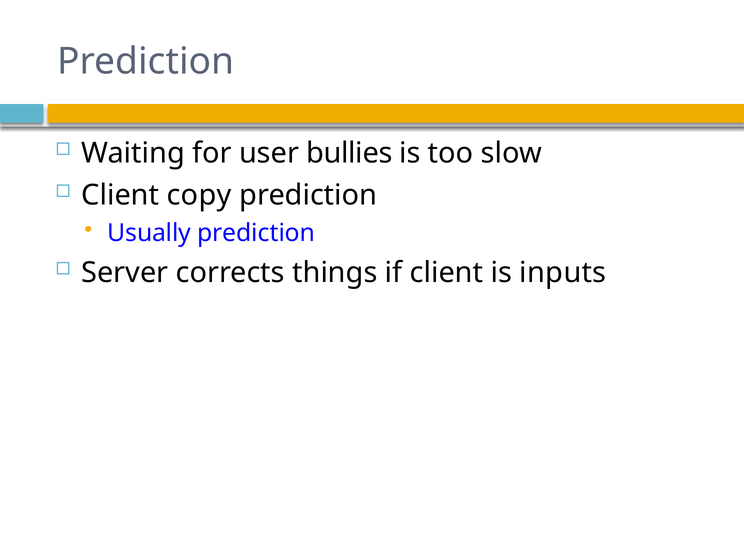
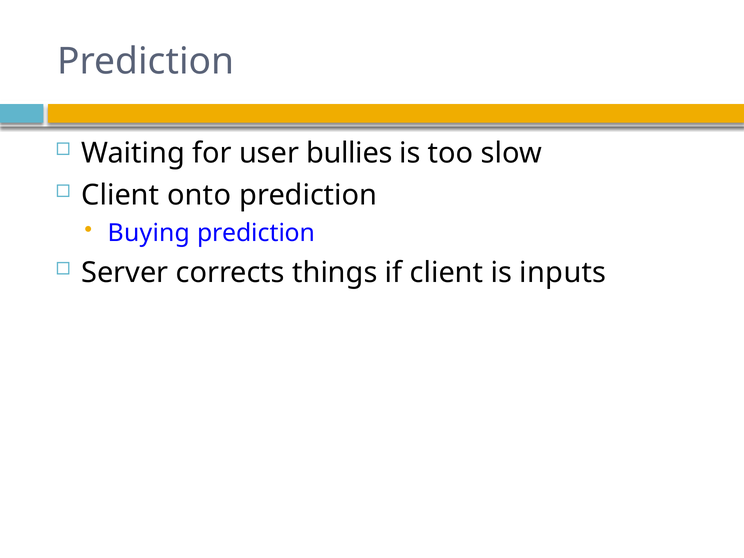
copy: copy -> onto
Usually: Usually -> Buying
